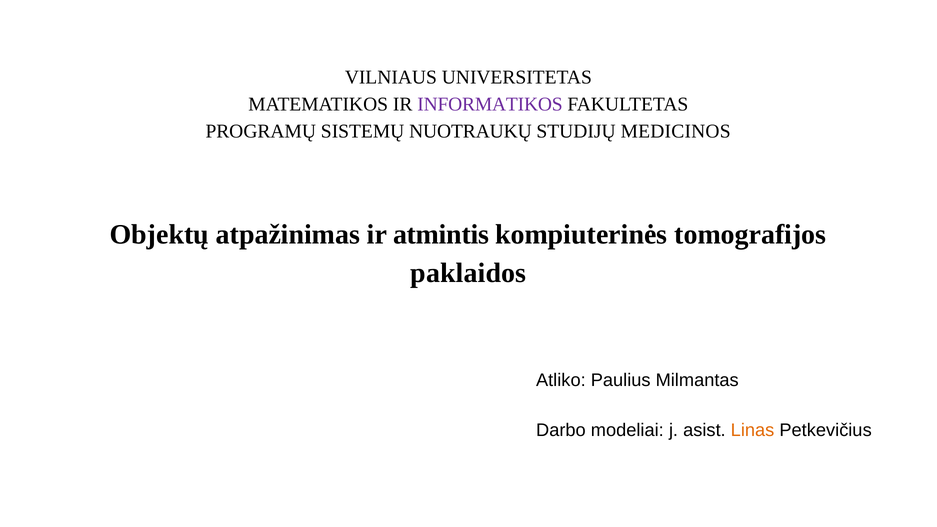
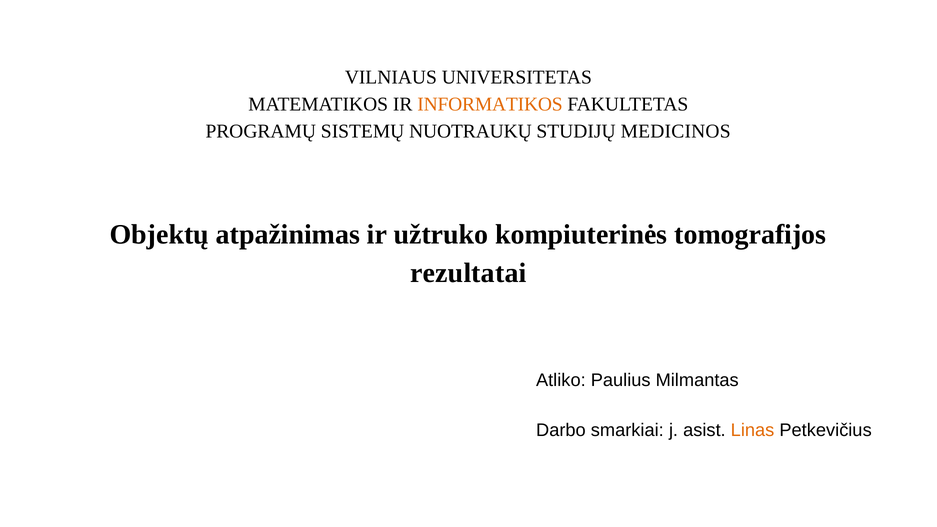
INFORMATIKOS colour: purple -> orange
atmintis: atmintis -> užtruko
paklaidos: paklaidos -> rezultatai
modeliai: modeliai -> smarkiai
